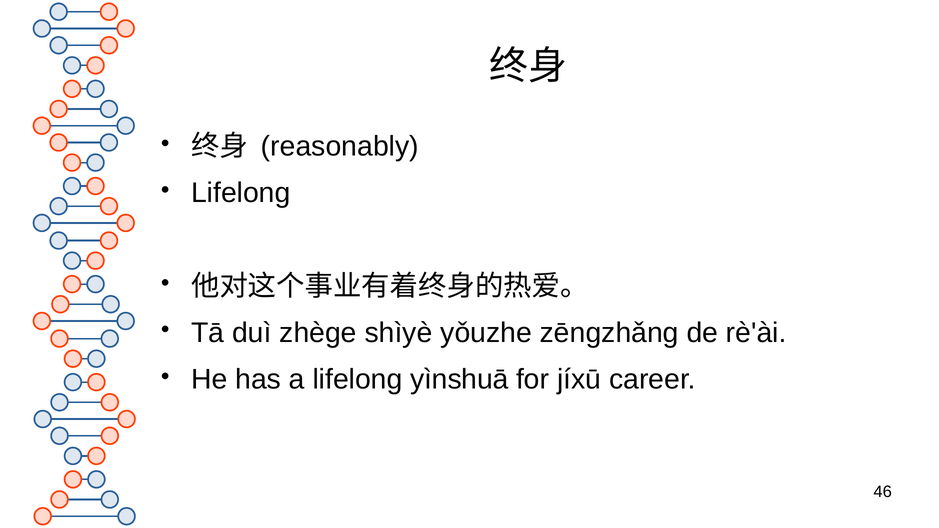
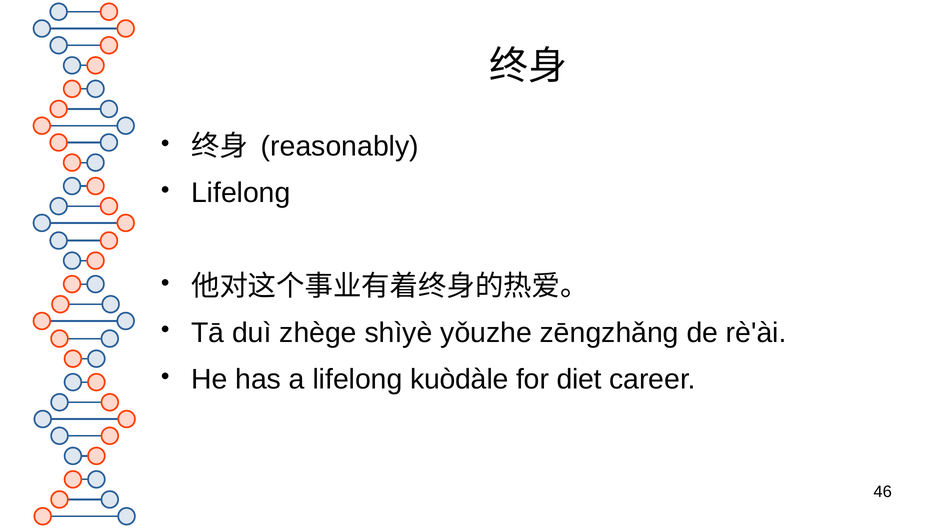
yìnshuā: yìnshuā -> kuòdàle
jíxū: jíxū -> diet
